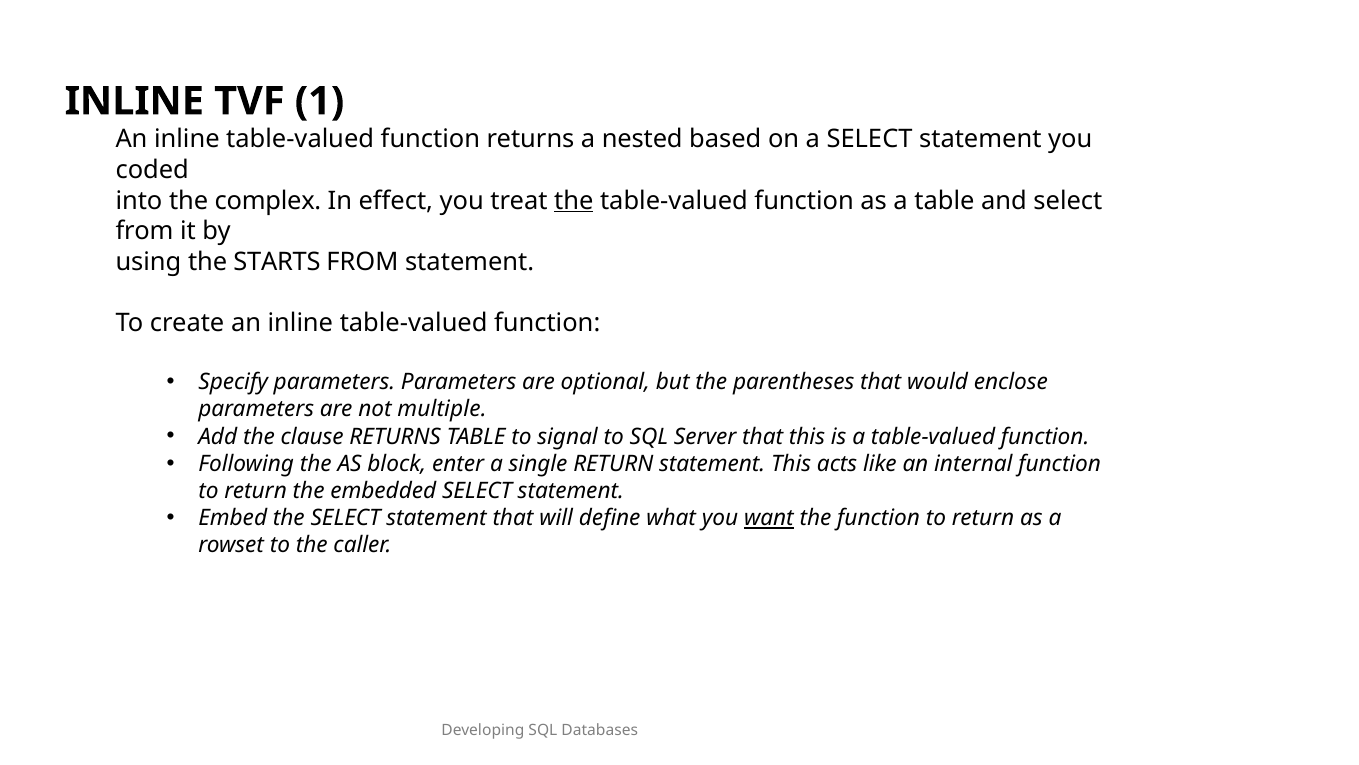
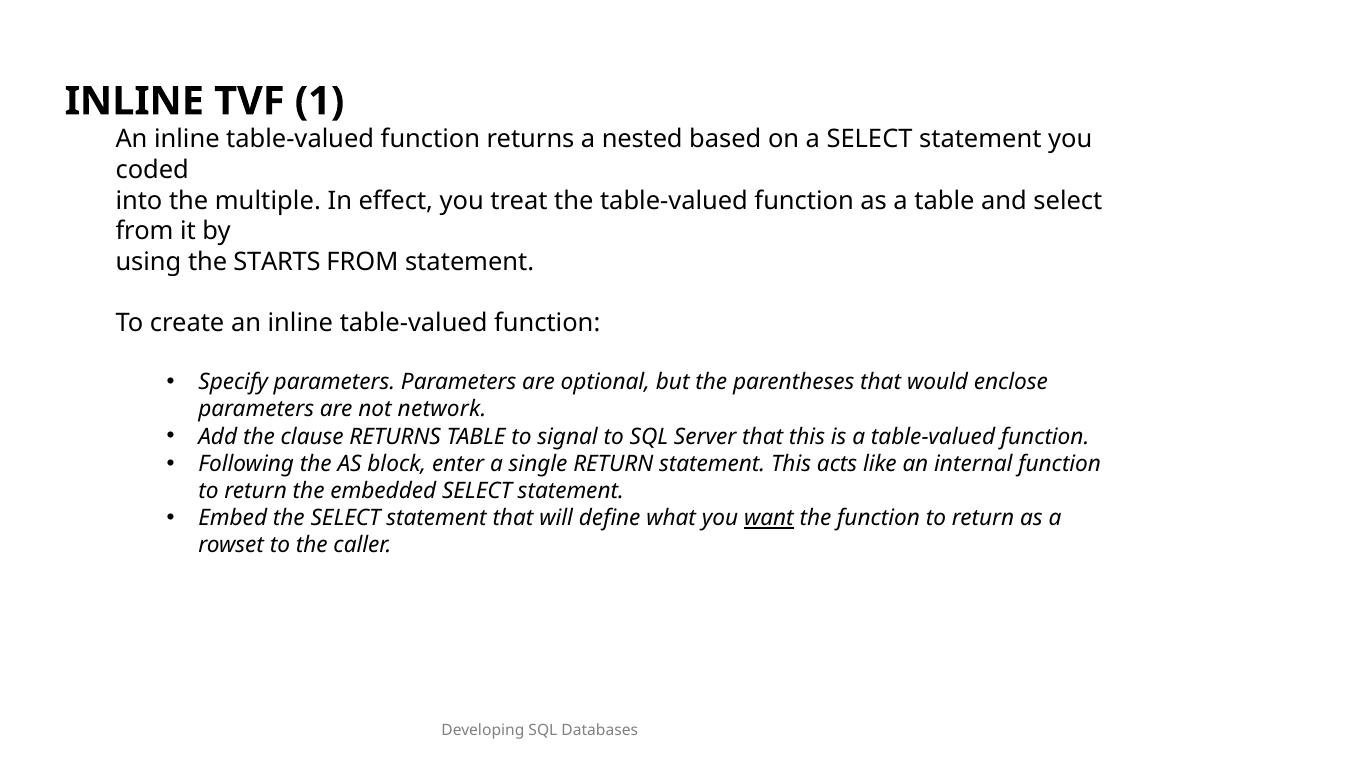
complex: complex -> multiple
the at (574, 200) underline: present -> none
multiple: multiple -> network
